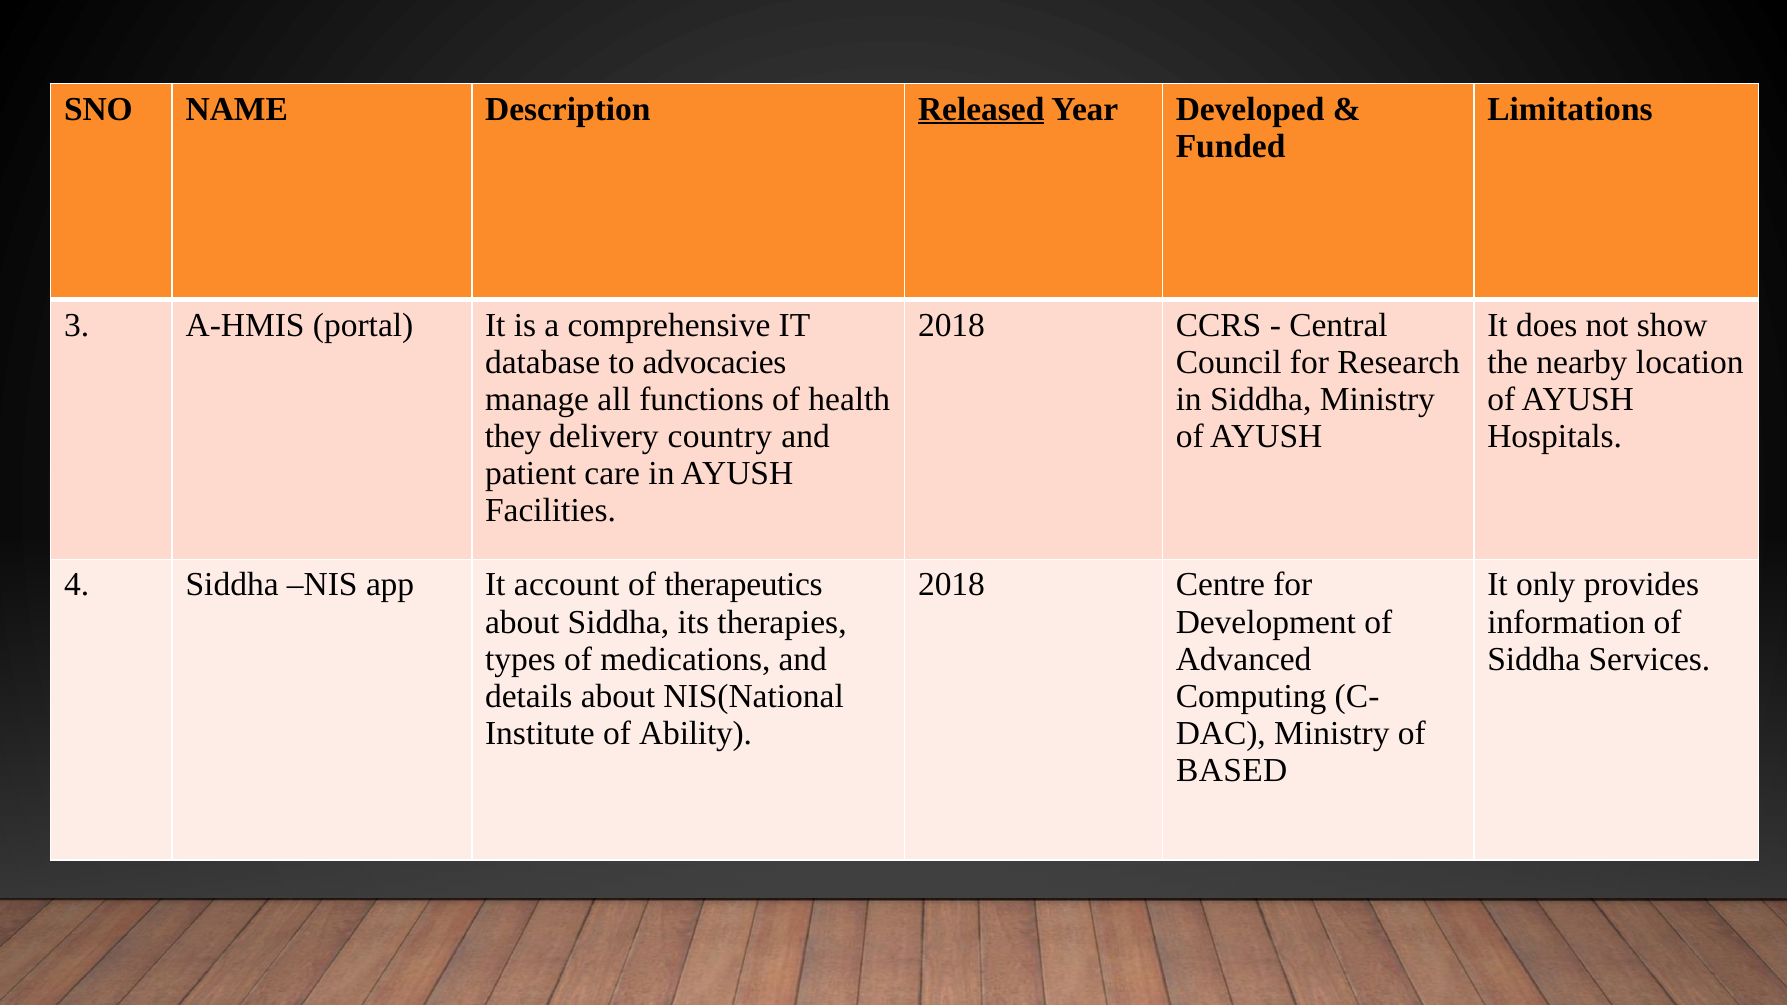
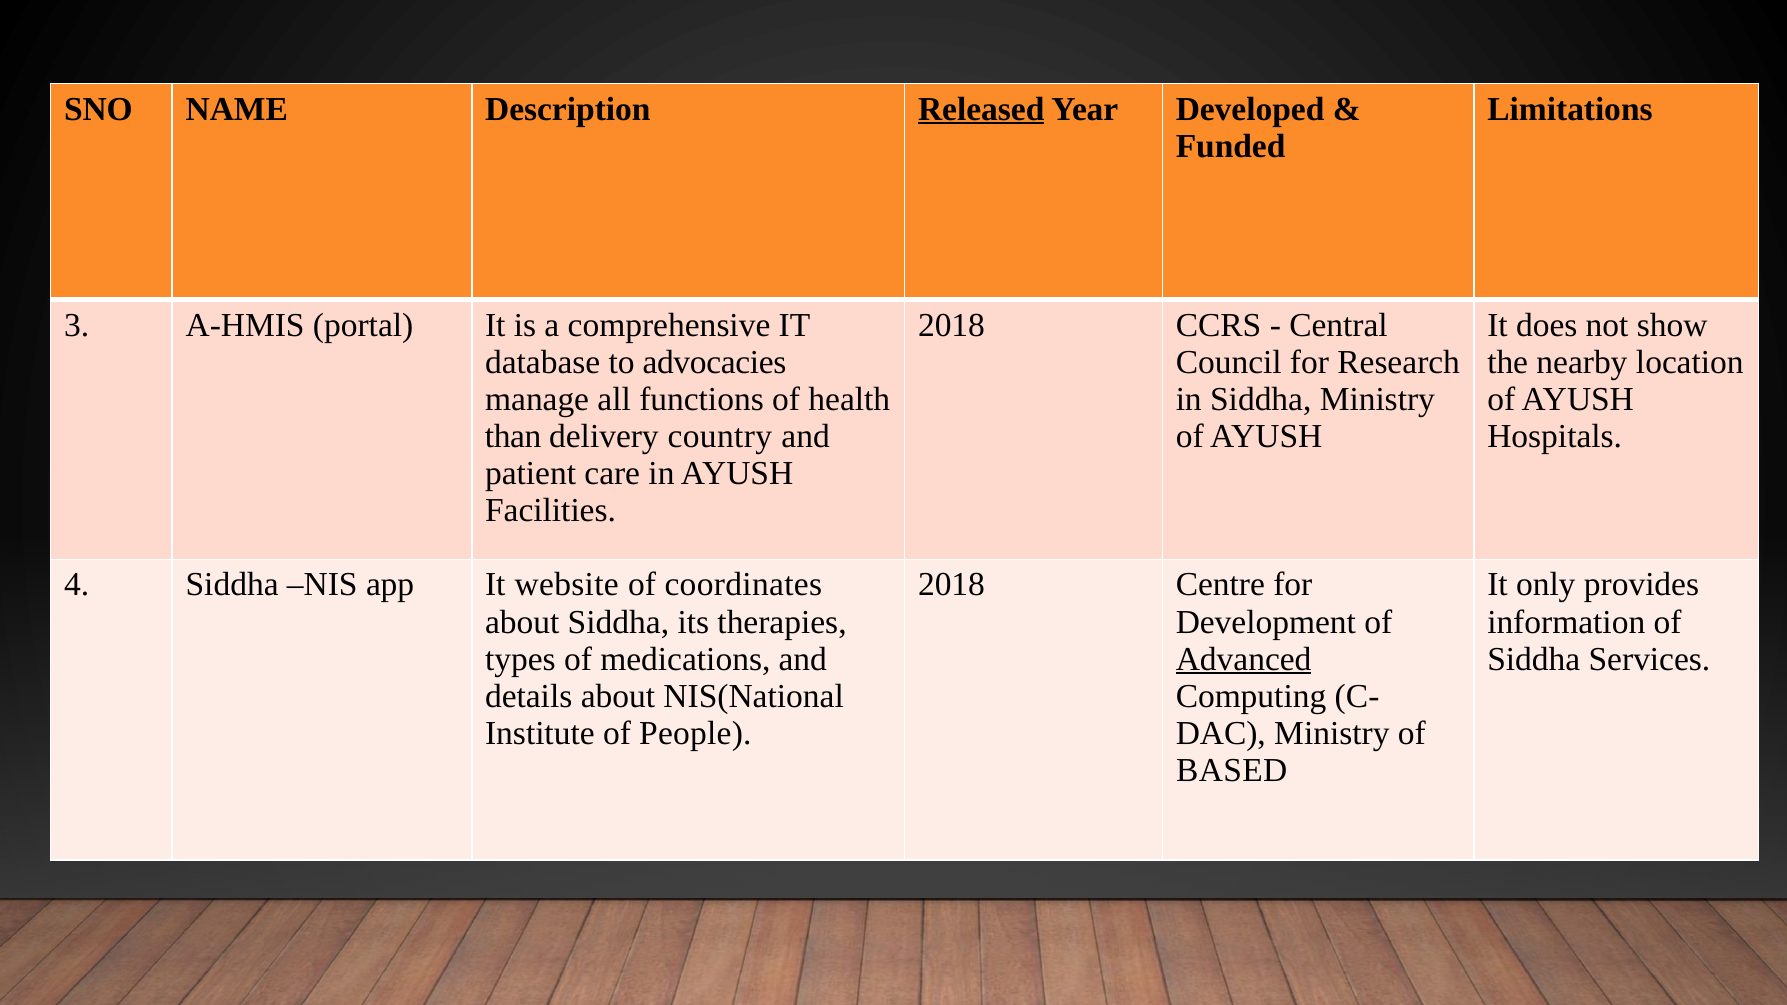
they: they -> than
account: account -> website
therapeutics: therapeutics -> coordinates
Advanced underline: none -> present
Ability: Ability -> People
